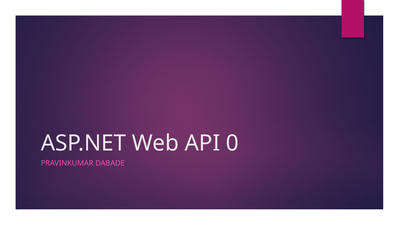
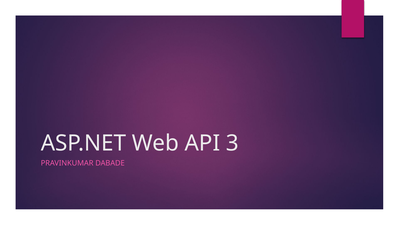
0: 0 -> 3
